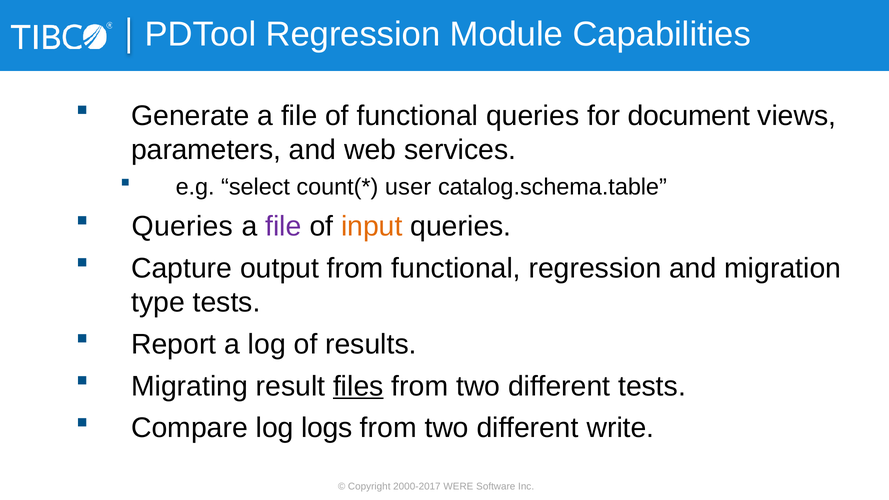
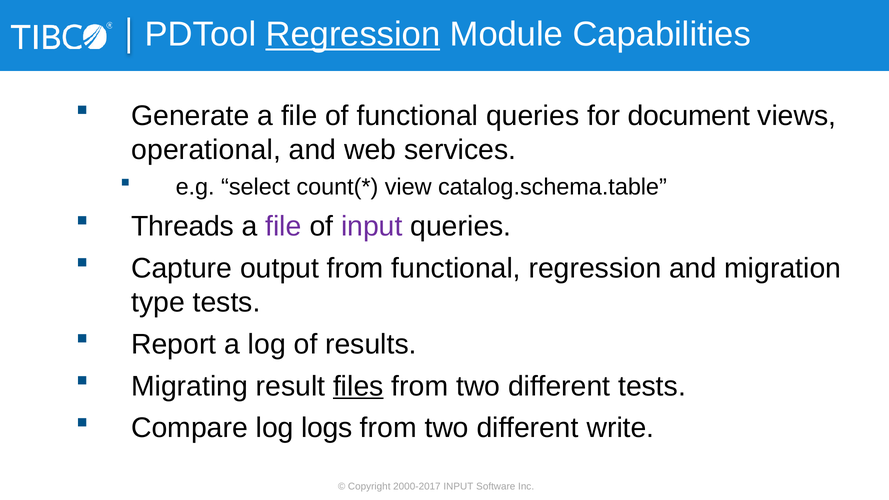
Regression at (353, 35) underline: none -> present
parameters: parameters -> operational
user: user -> view
Queries at (182, 226): Queries -> Threads
input at (372, 226) colour: orange -> purple
2000-2017 WERE: WERE -> INPUT
